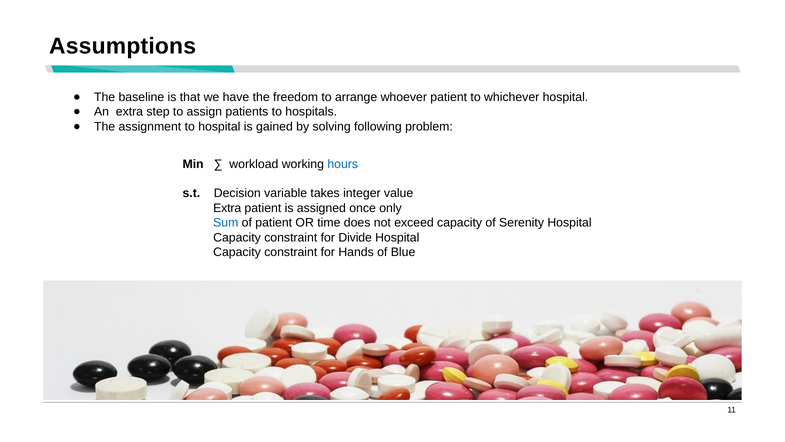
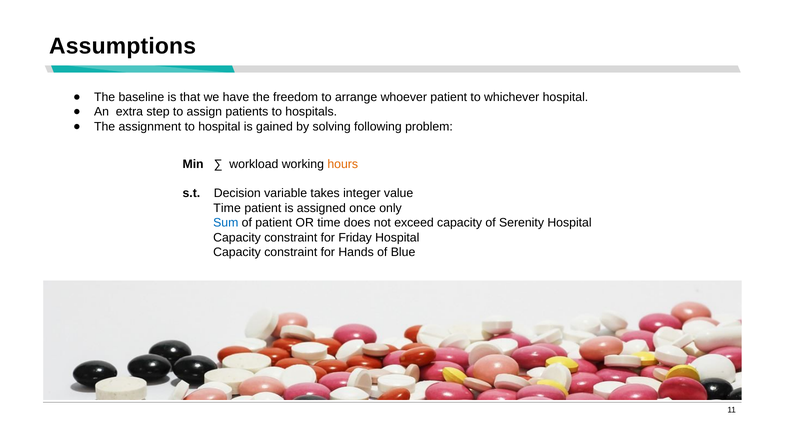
hours colour: blue -> orange
Extra at (227, 208): Extra -> Time
Divide: Divide -> Friday
